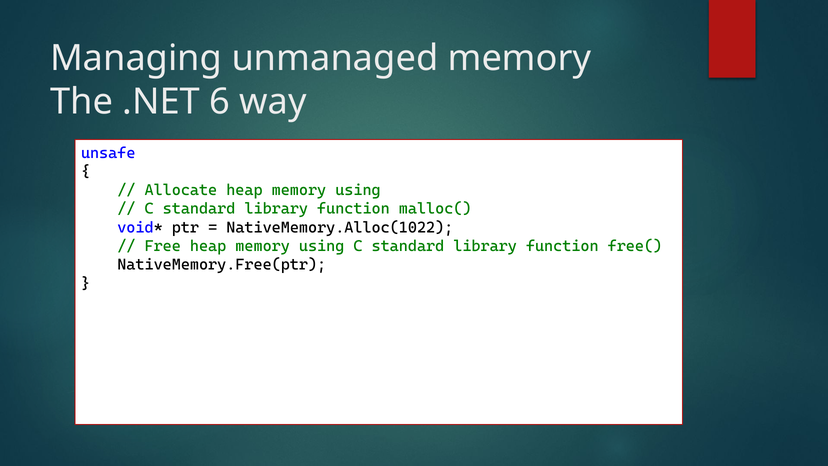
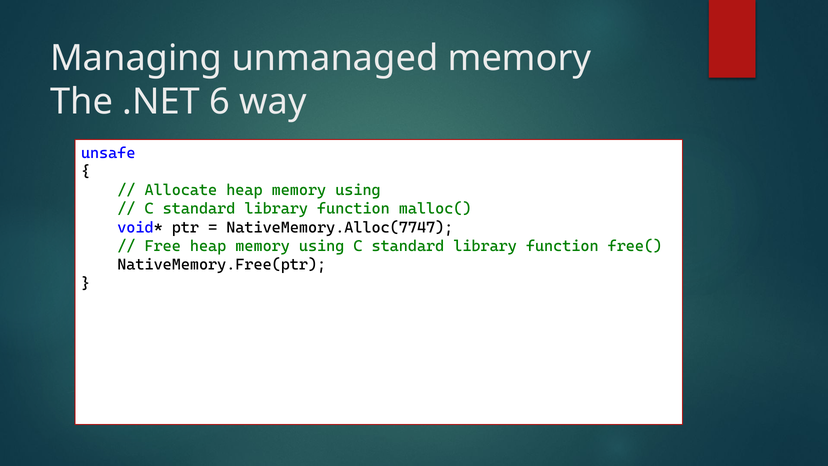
NativeMemory.Alloc(1022: NativeMemory.Alloc(1022 -> NativeMemory.Alloc(7747
